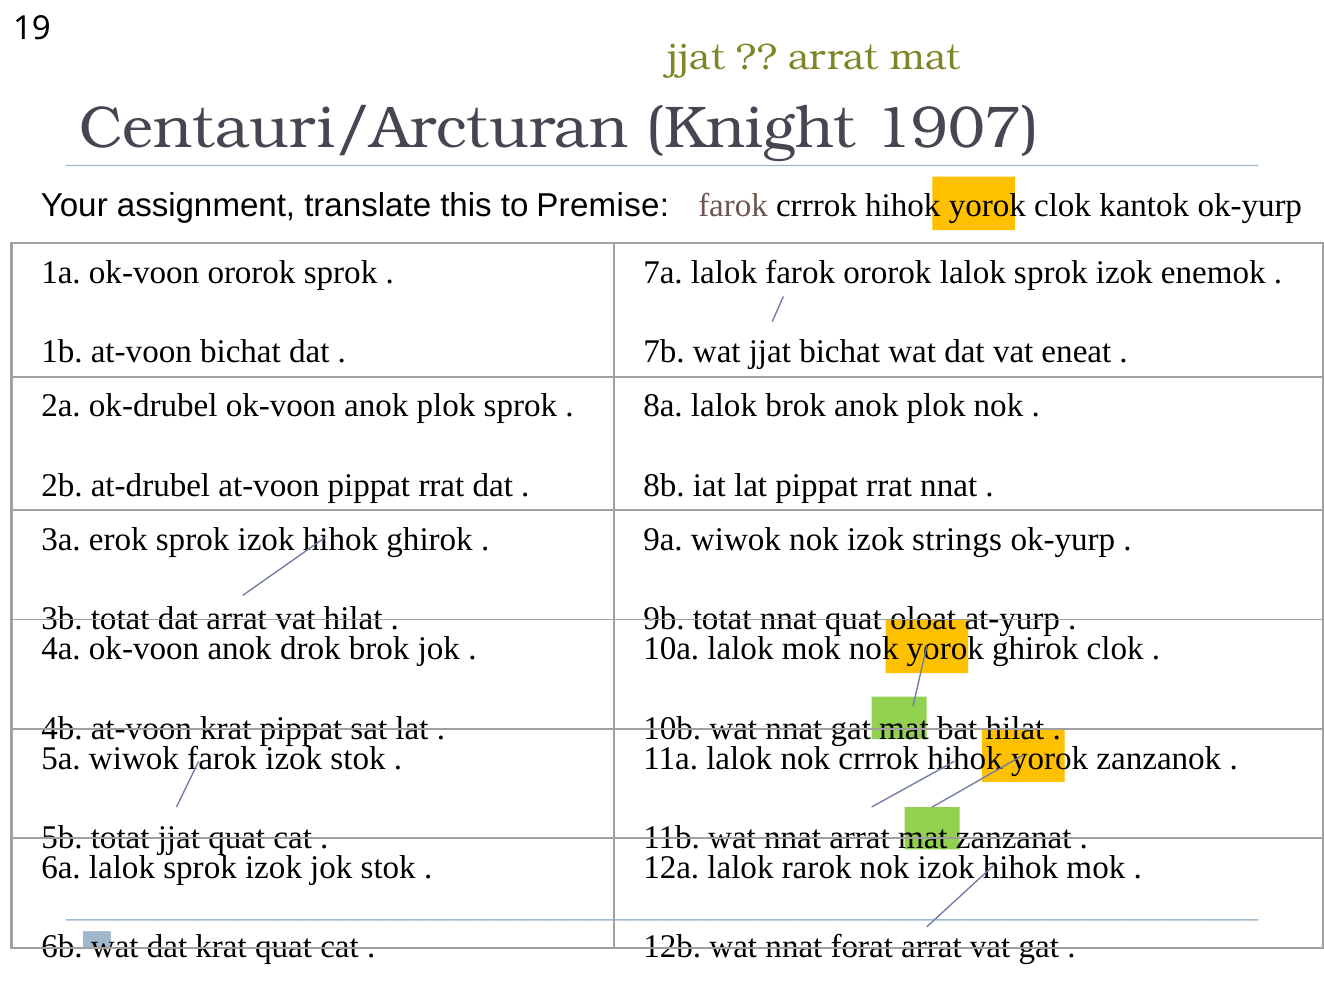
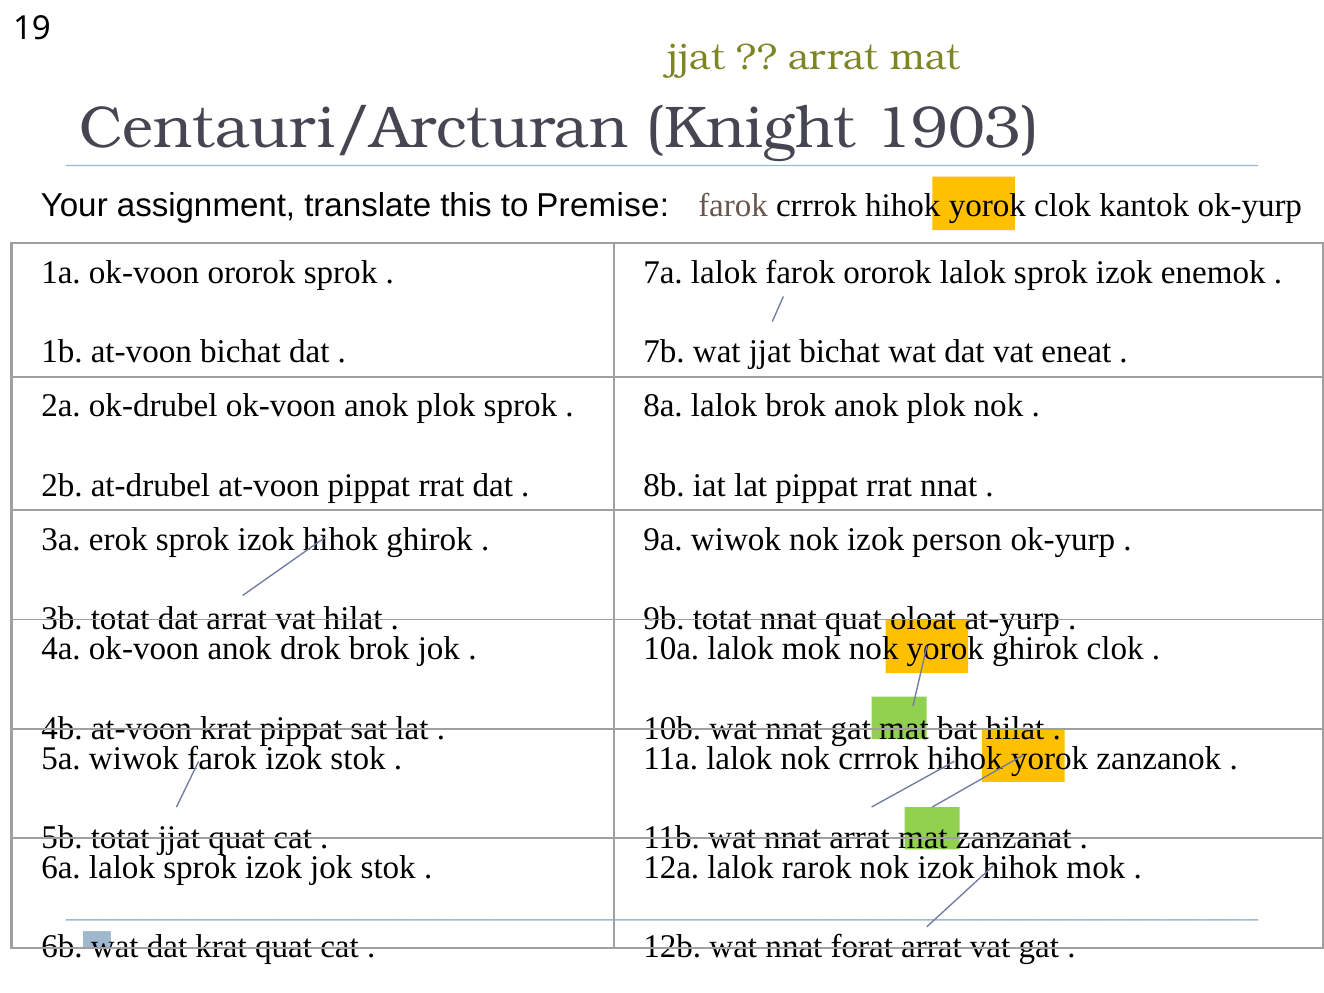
1907: 1907 -> 1903
strings: strings -> person
